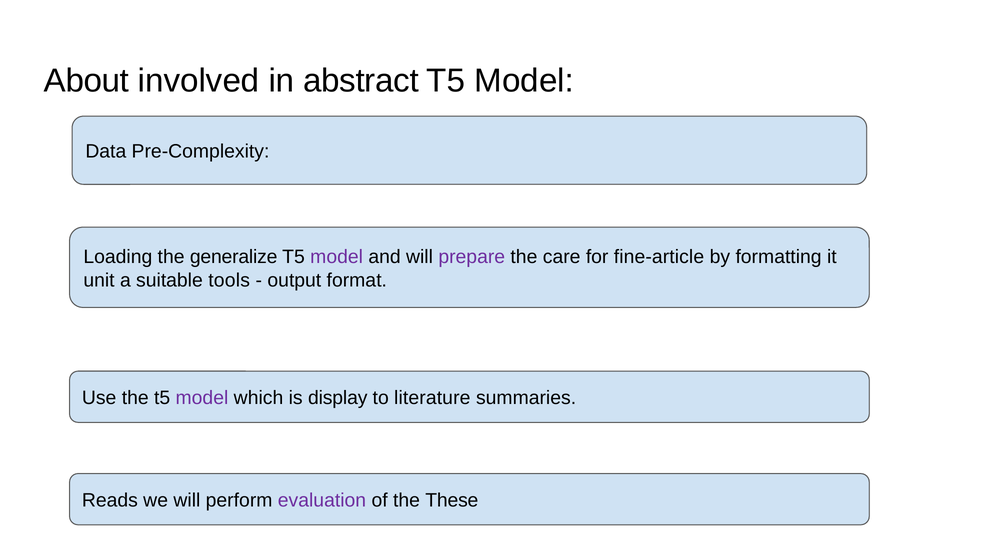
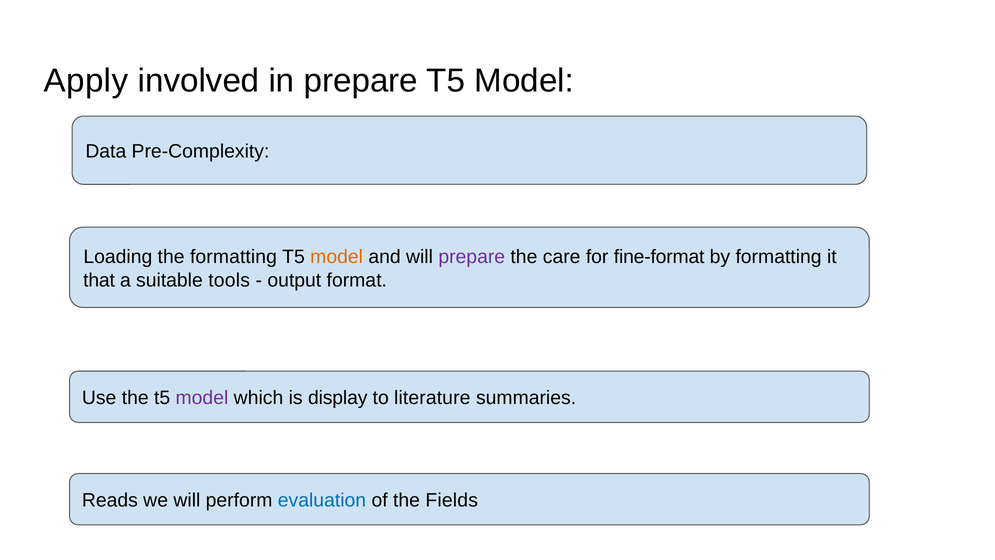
About: About -> Apply
in abstract: abstract -> prepare
the generalize: generalize -> formatting
model at (337, 257) colour: purple -> orange
fine-article: fine-article -> fine-format
unit: unit -> that
evaluation colour: purple -> blue
These: These -> Fields
